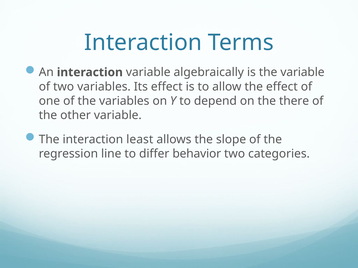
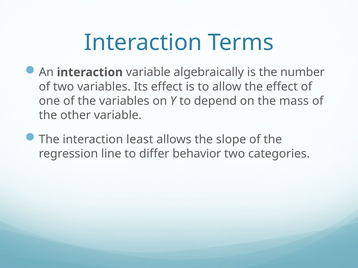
the variable: variable -> number
there: there -> mass
